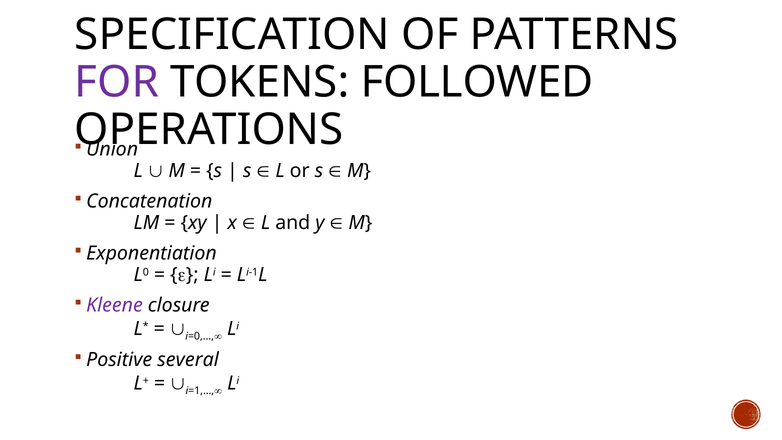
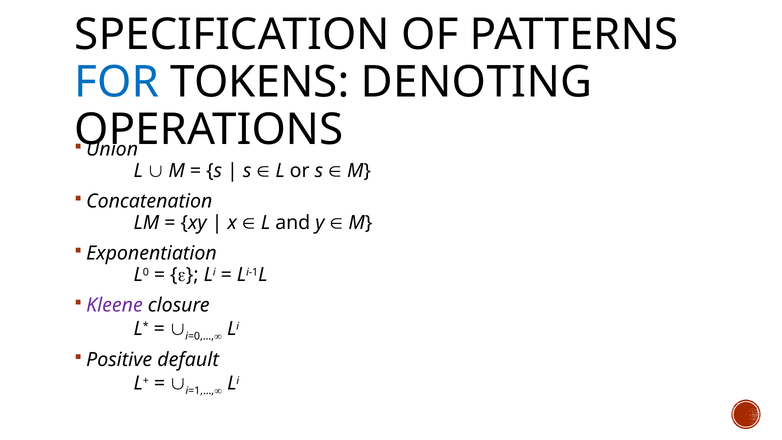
FOR colour: purple -> blue
FOLLOWED: FOLLOWED -> DENOTING
several: several -> default
